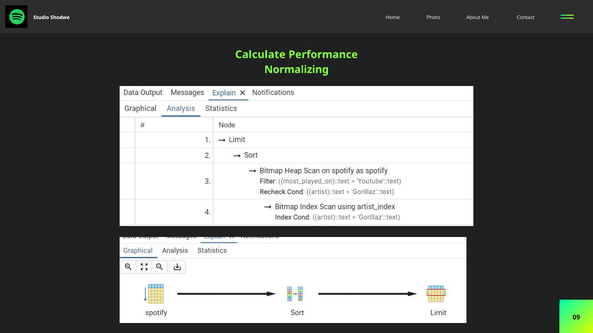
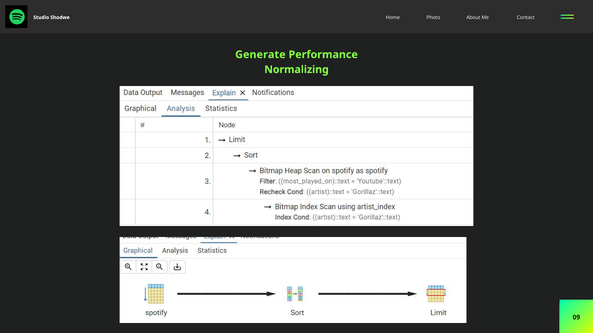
Calculate: Calculate -> Generate
